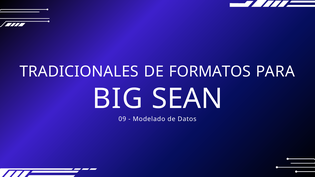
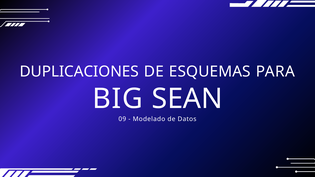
TRADICIONALES: TRADICIONALES -> DUPLICACIONES
FORMATOS: FORMATOS -> ESQUEMAS
